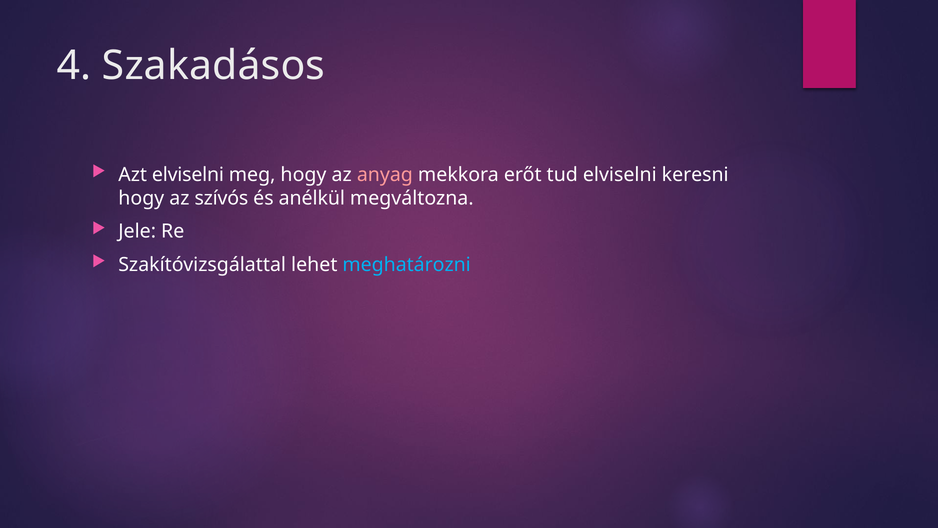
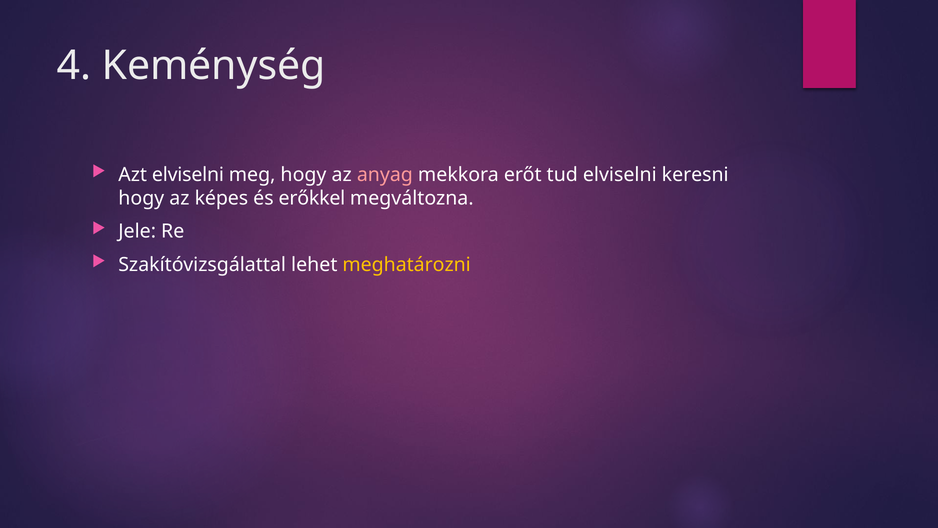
Szakadásos: Szakadásos -> Keménység
szívós: szívós -> képes
anélkül: anélkül -> erőkkel
meghatározni colour: light blue -> yellow
